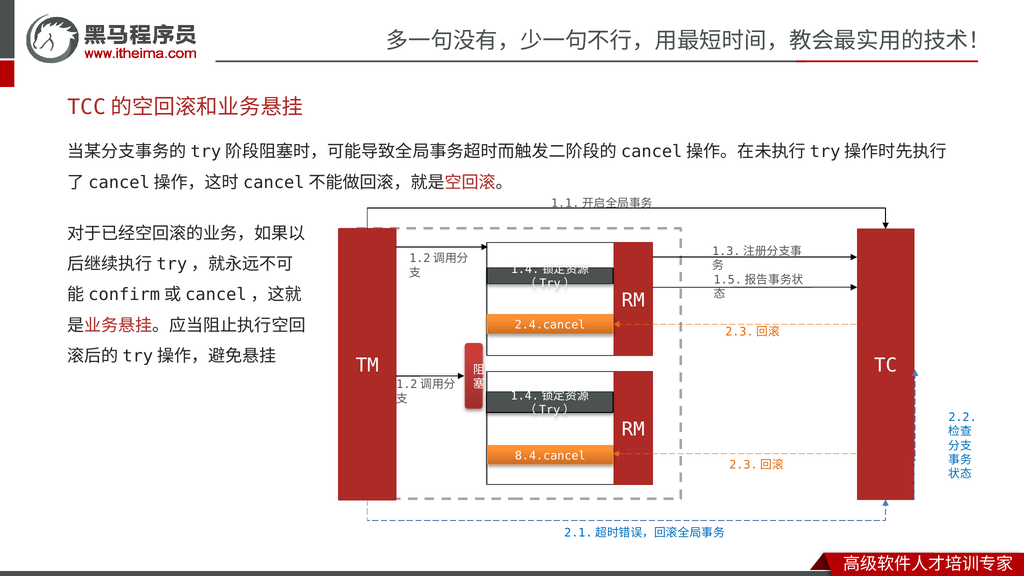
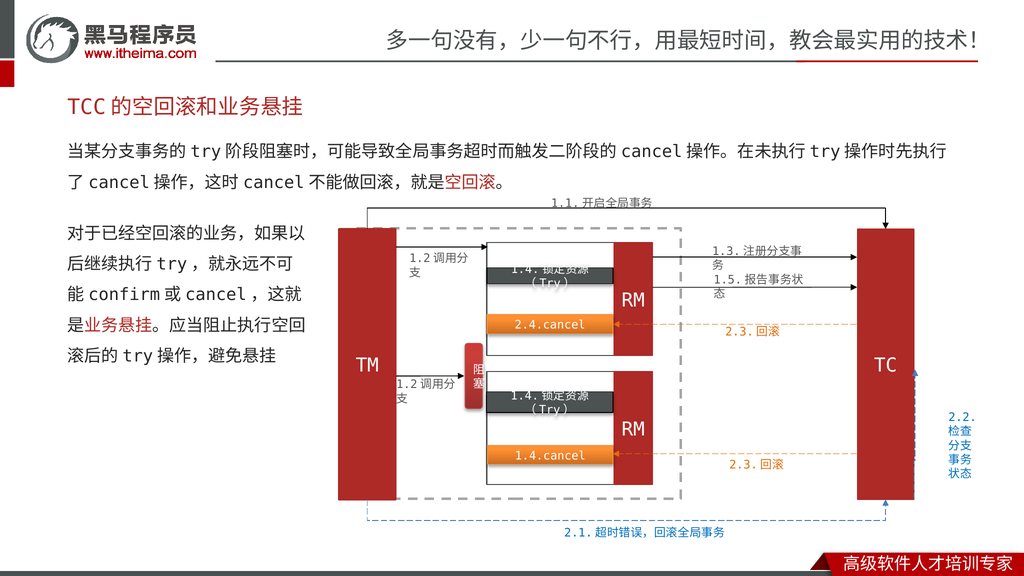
8.4.cancel: 8.4.cancel -> 1.4.cancel
